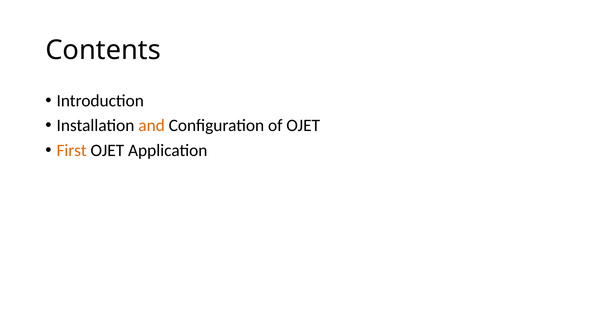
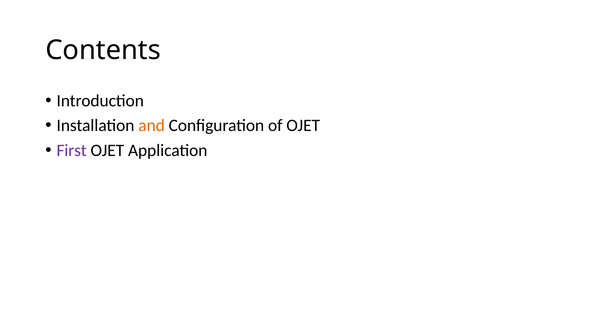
First colour: orange -> purple
